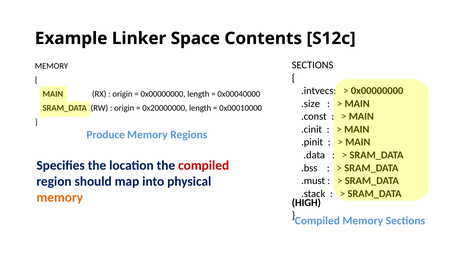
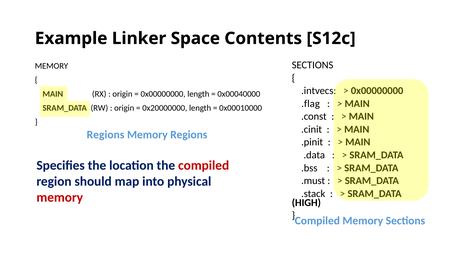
.size: .size -> .flag
Produce at (106, 135): Produce -> Regions
memory at (60, 197) colour: orange -> red
